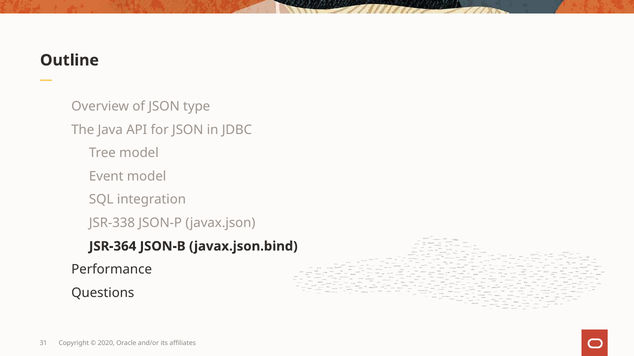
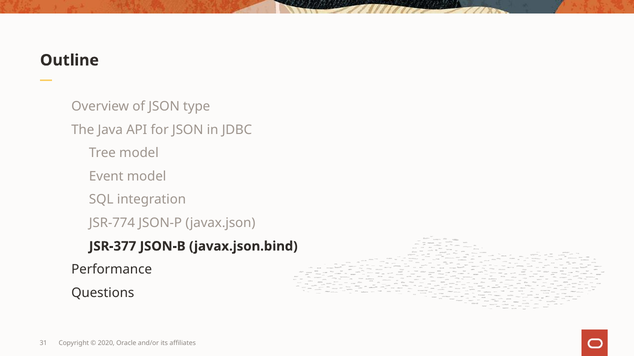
JSR-338: JSR-338 -> JSR-774
JSR-364: JSR-364 -> JSR-377
